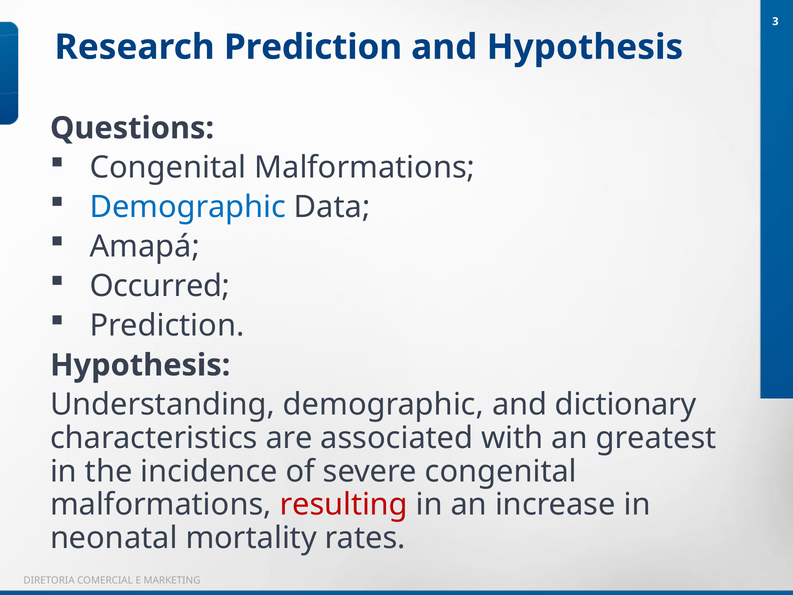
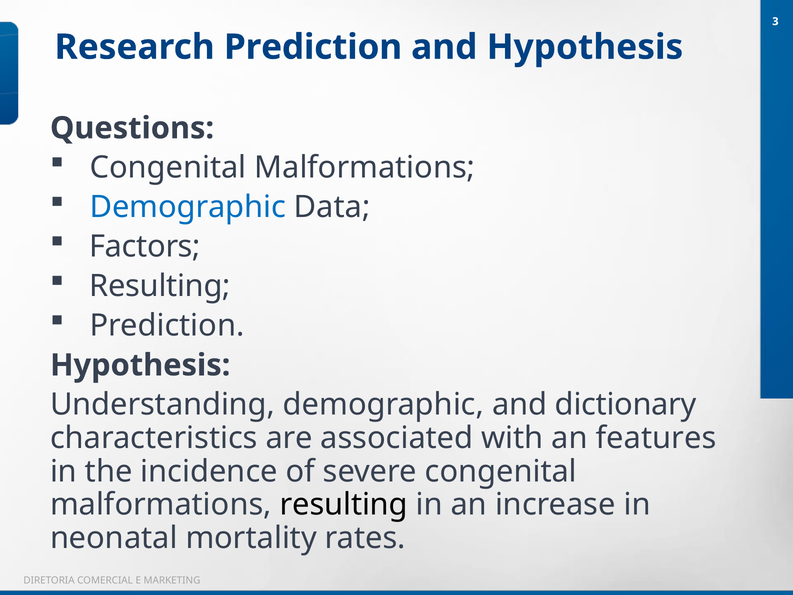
Amapá: Amapá -> Factors
Occurred at (160, 286): Occurred -> Resulting
greatest: greatest -> features
resulting at (344, 504) colour: red -> black
